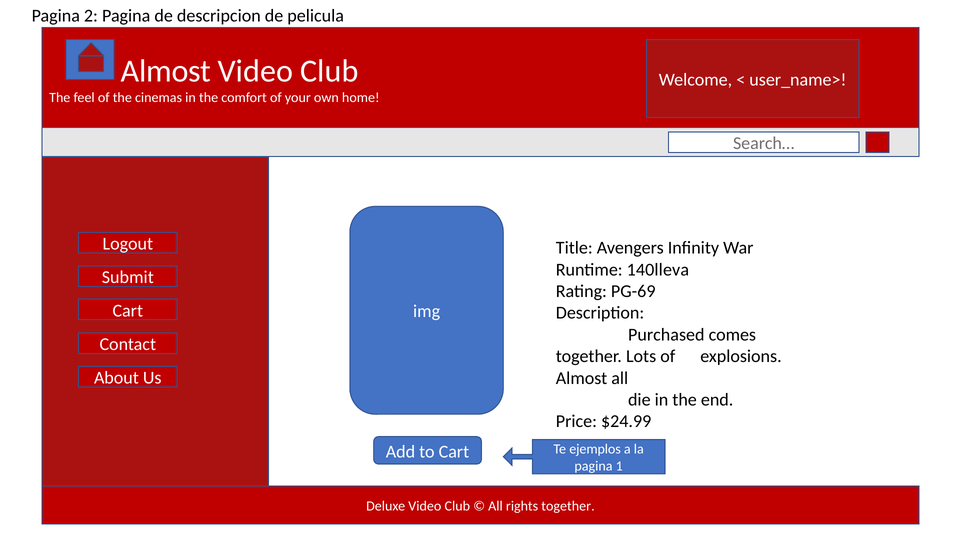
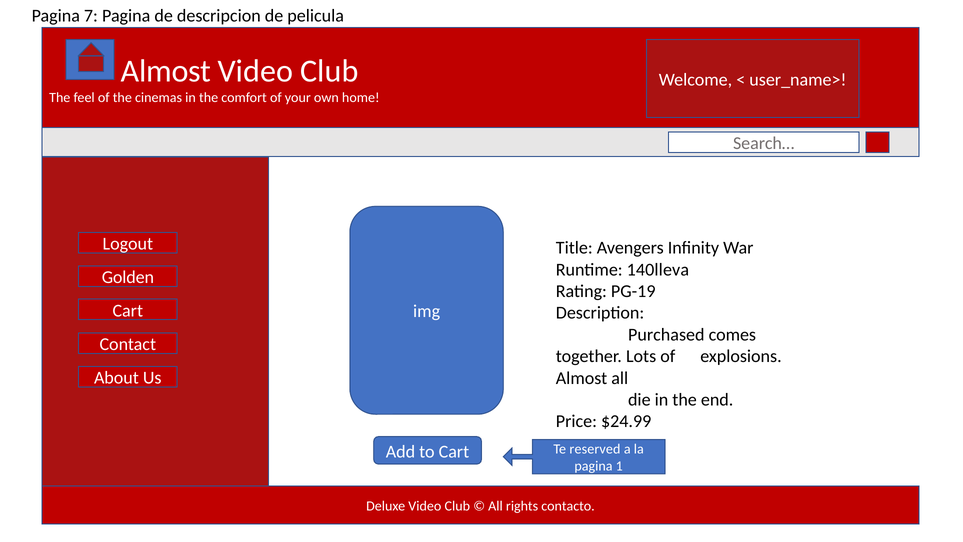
2: 2 -> 7
Submit: Submit -> Golden
PG-69: PG-69 -> PG-19
ejemplos: ejemplos -> reserved
rights together: together -> contacto
